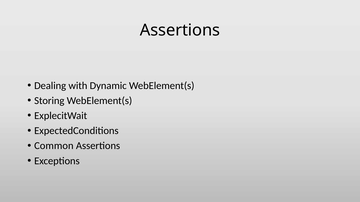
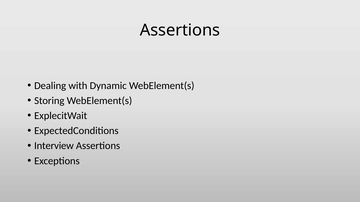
Common: Common -> Interview
